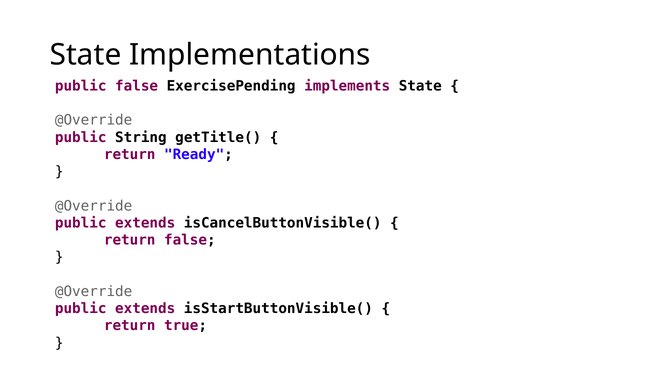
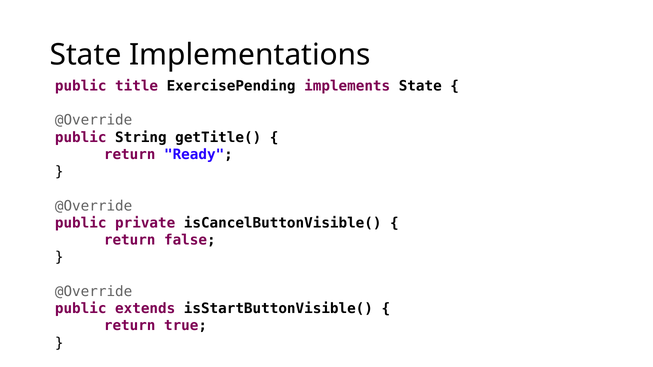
public false: false -> title
extends at (145, 223): extends -> private
